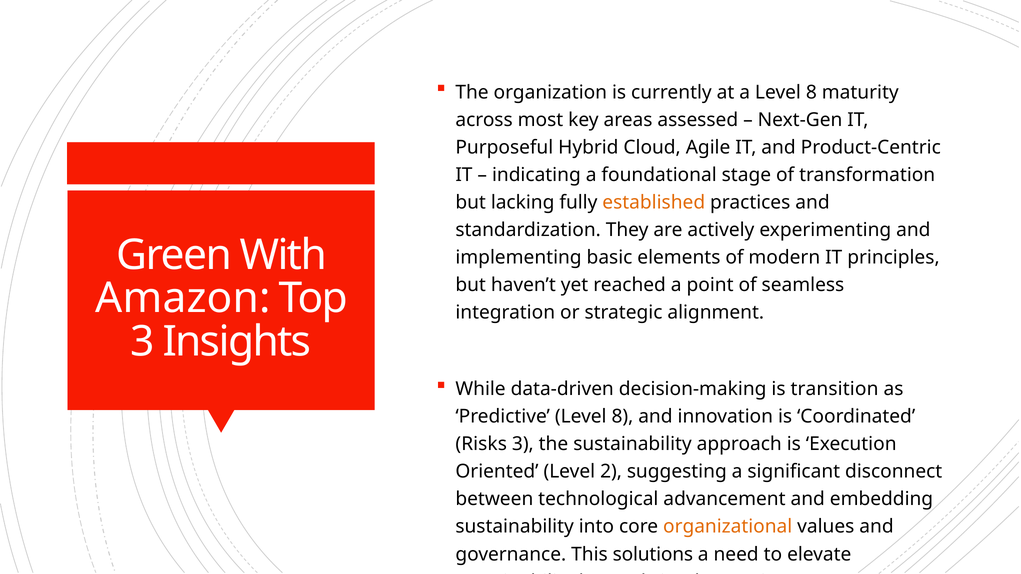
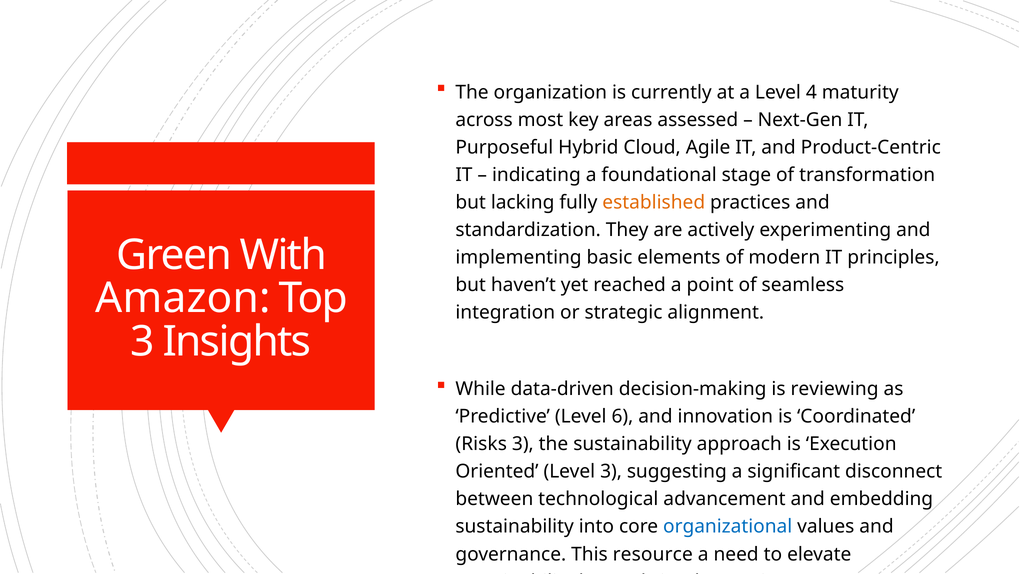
a Level 8: 8 -> 4
transition: transition -> reviewing
Predictive Level 8: 8 -> 6
Level 2: 2 -> 3
organizational colour: orange -> blue
solutions: solutions -> resource
